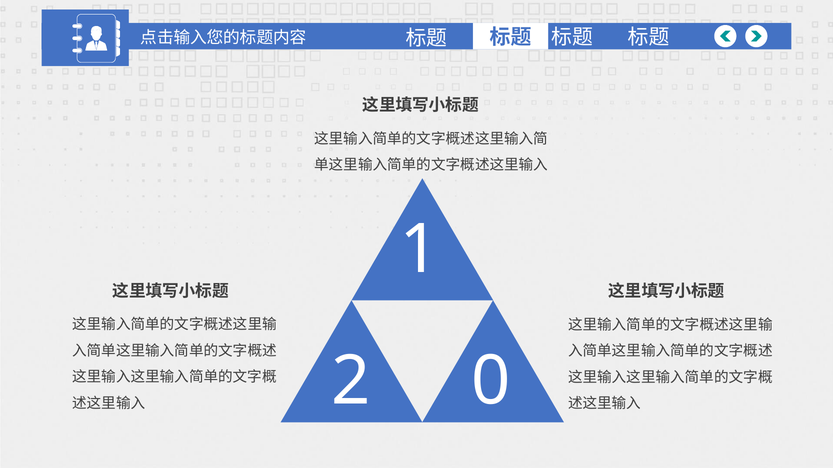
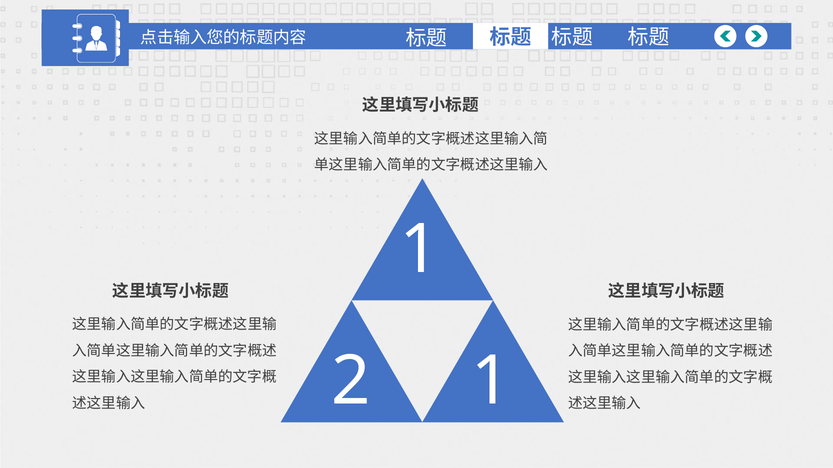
2 0: 0 -> 1
